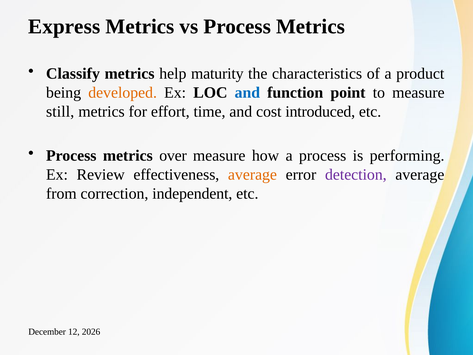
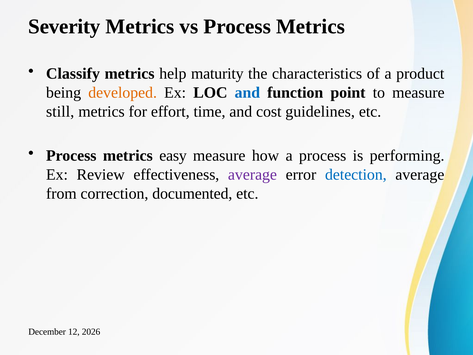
Express: Express -> Severity
introduced: introduced -> guidelines
over: over -> easy
average at (252, 175) colour: orange -> purple
detection colour: purple -> blue
independent: independent -> documented
